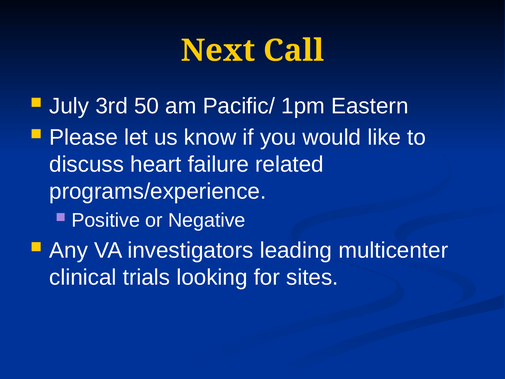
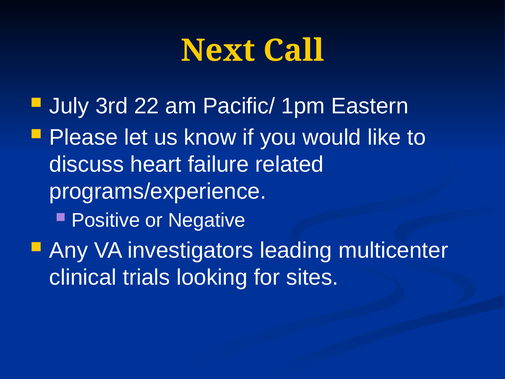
50: 50 -> 22
